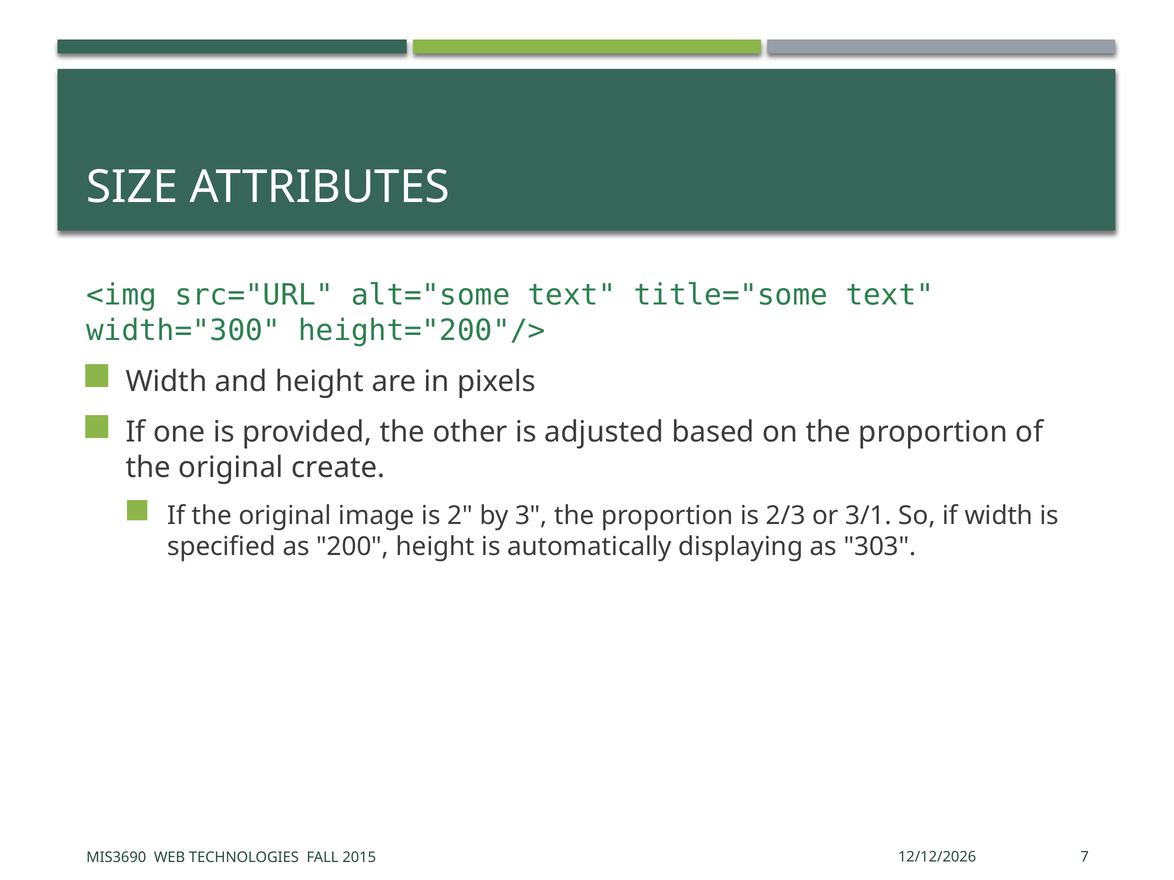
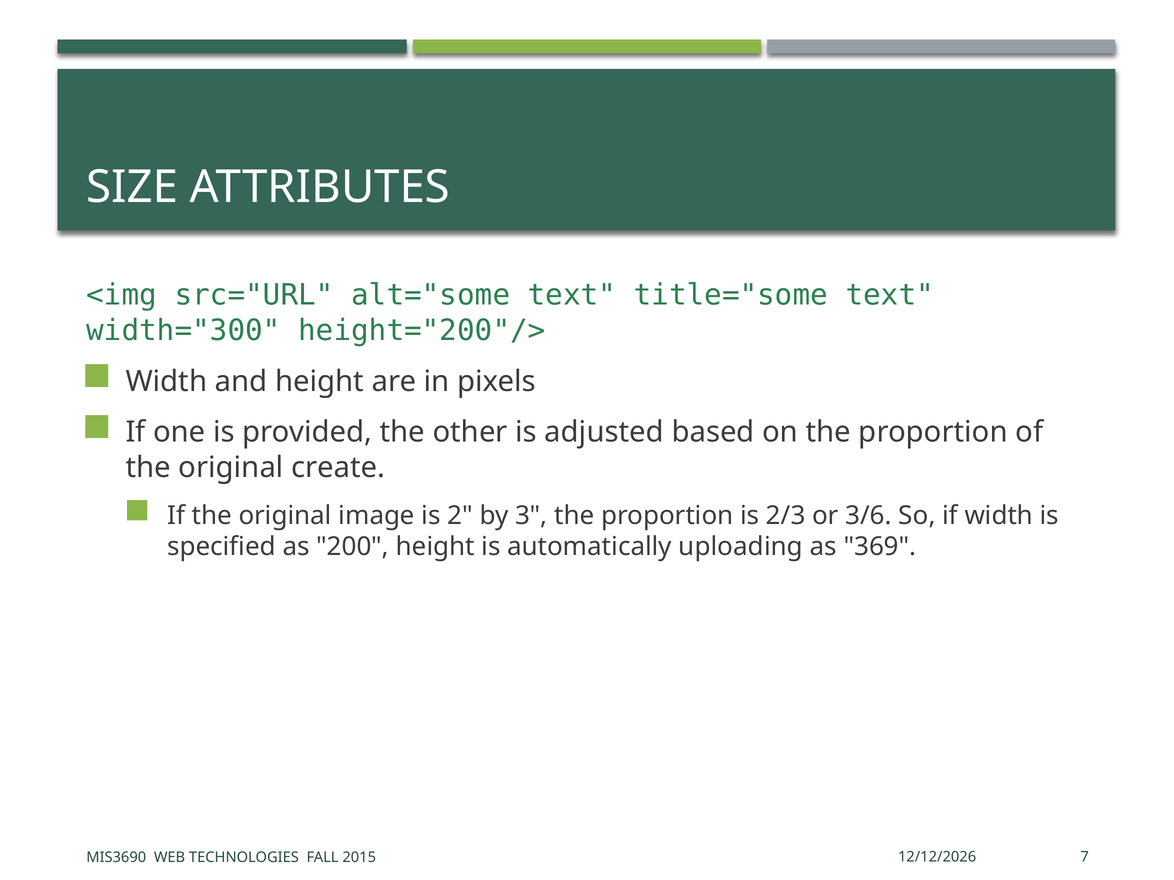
3/1: 3/1 -> 3/6
displaying: displaying -> uploading
303: 303 -> 369
